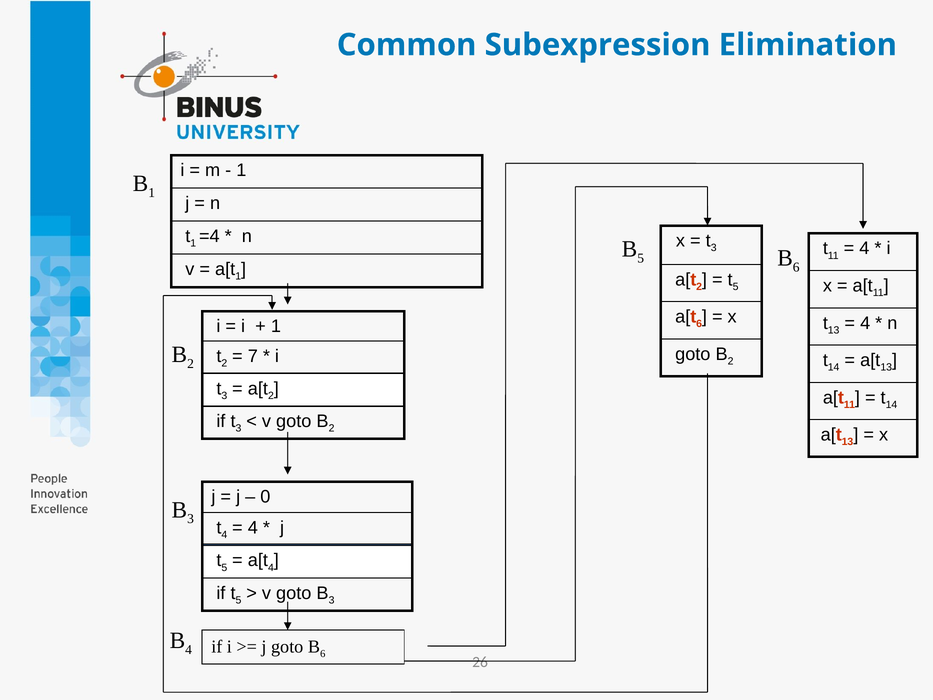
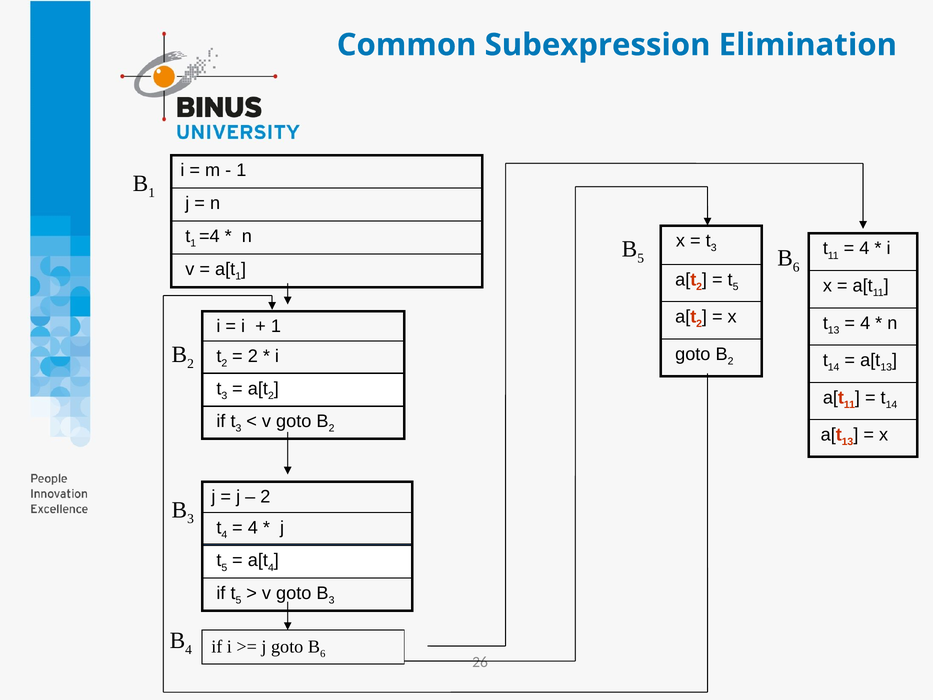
6 at (699, 324): 6 -> 2
7 at (253, 356): 7 -> 2
0 at (265, 497): 0 -> 2
